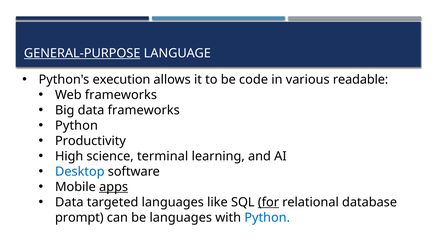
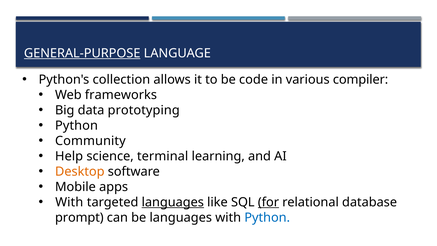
execution: execution -> collection
readable: readable -> compiler
data frameworks: frameworks -> prototyping
Productivity: Productivity -> Community
High: High -> Help
Desktop colour: blue -> orange
apps underline: present -> none
Data at (69, 202): Data -> With
languages at (173, 202) underline: none -> present
